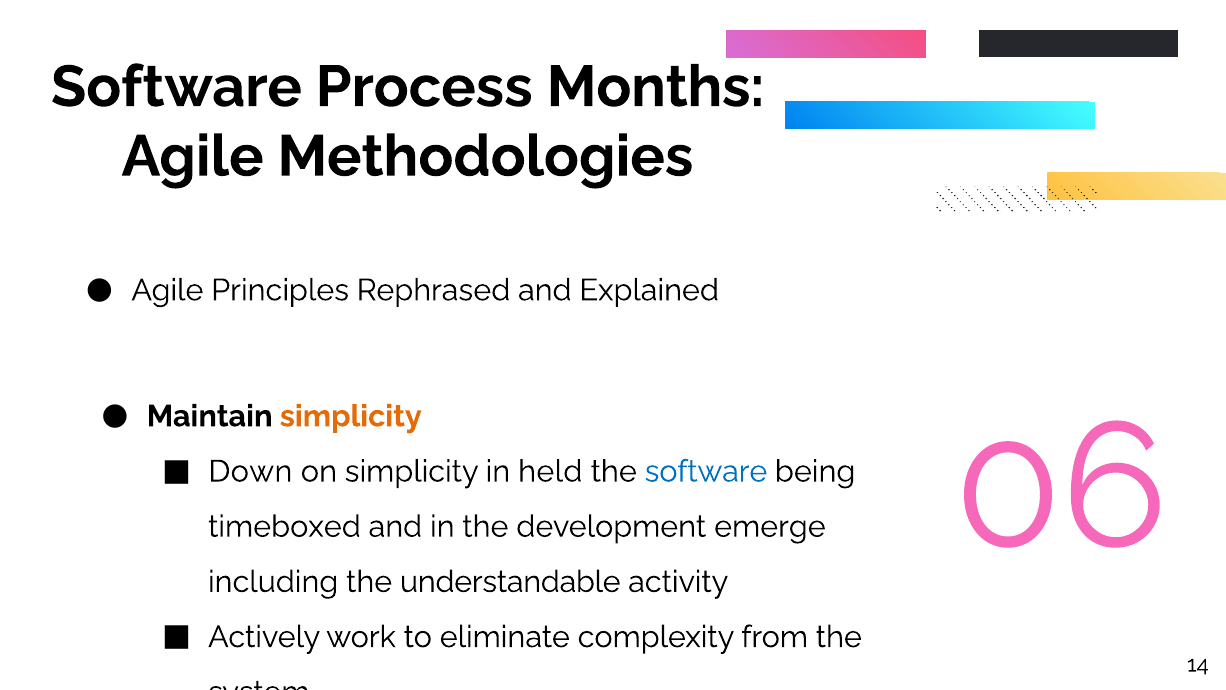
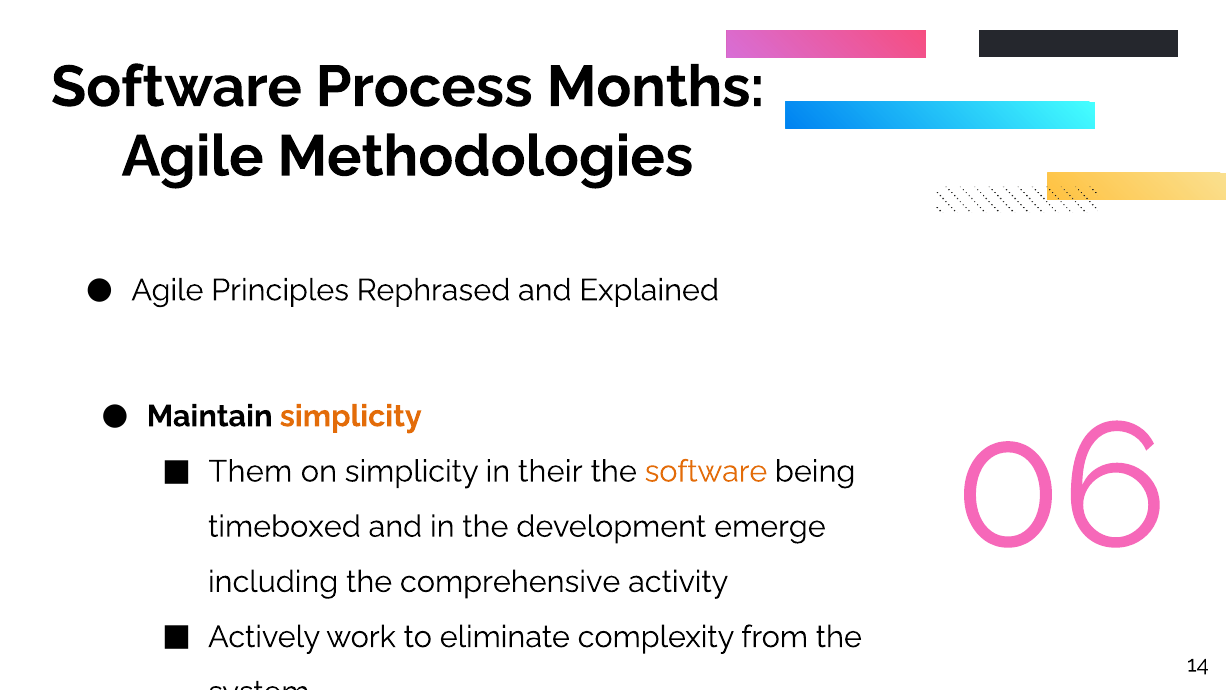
Down: Down -> Them
held: held -> their
software at (706, 471) colour: blue -> orange
understandable: understandable -> comprehensive
